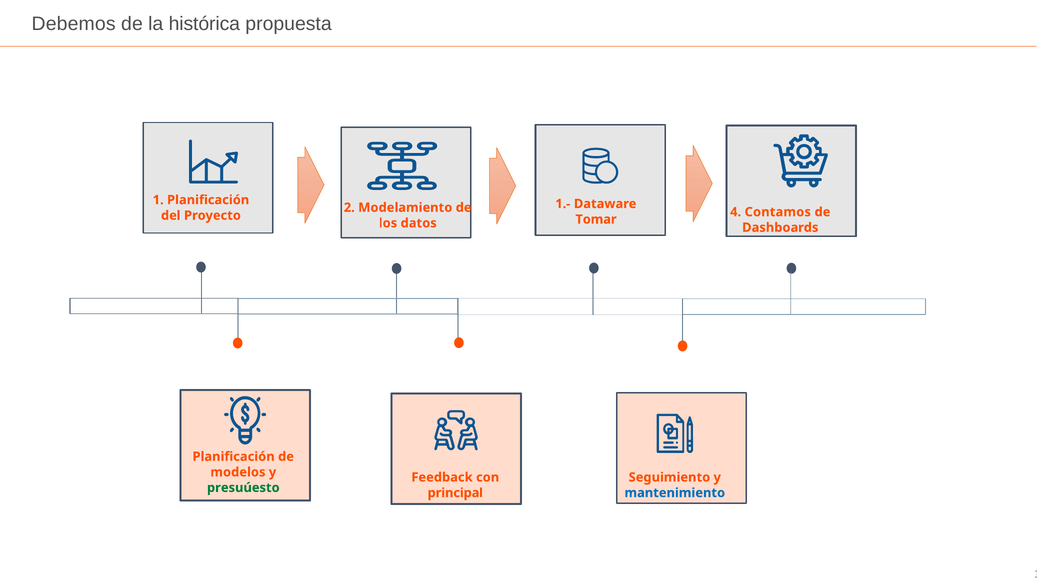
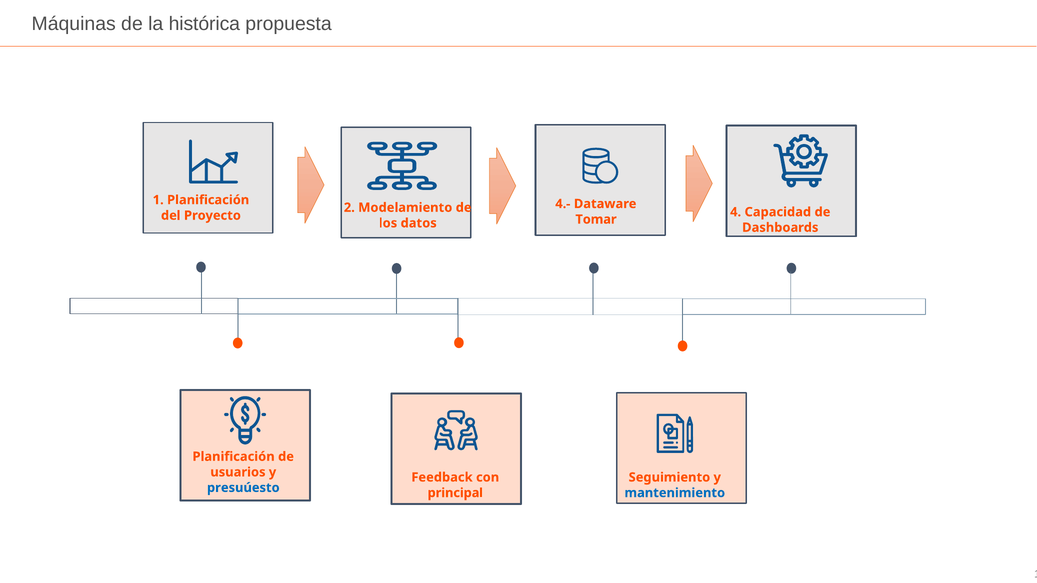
Debemos: Debemos -> Máquinas
1.-: 1.- -> 4.-
Contamos: Contamos -> Capacidad
modelos: modelos -> usuarios
presuúesto colour: green -> blue
